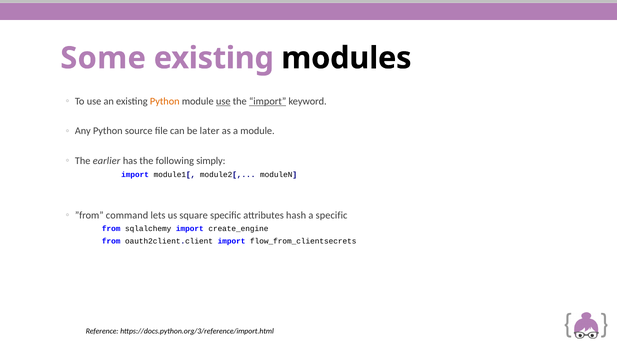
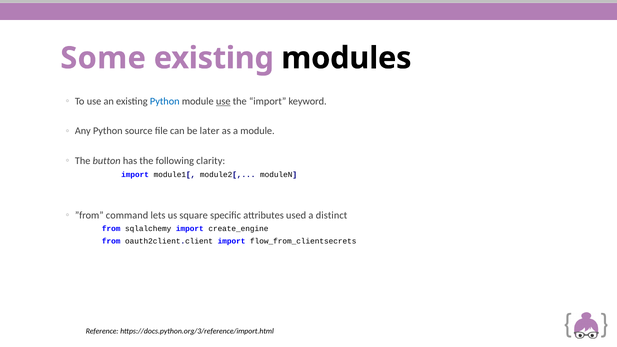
Python at (165, 101) colour: orange -> blue
import at (268, 101) underline: present -> none
earlier: earlier -> button
simply: simply -> clarity
hash: hash -> used
a specific: specific -> distinct
